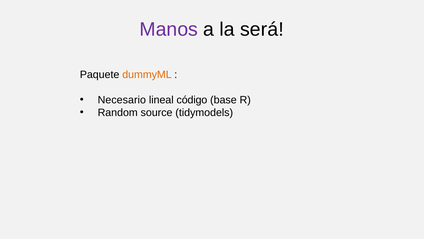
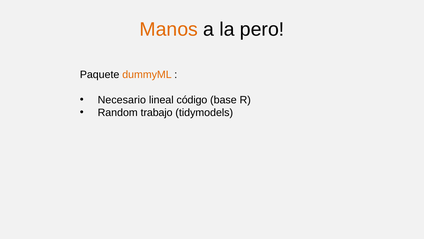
Manos colour: purple -> orange
será: será -> pero
source: source -> trabajo
